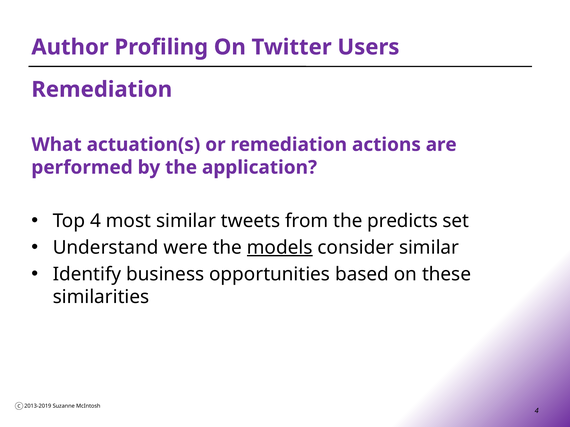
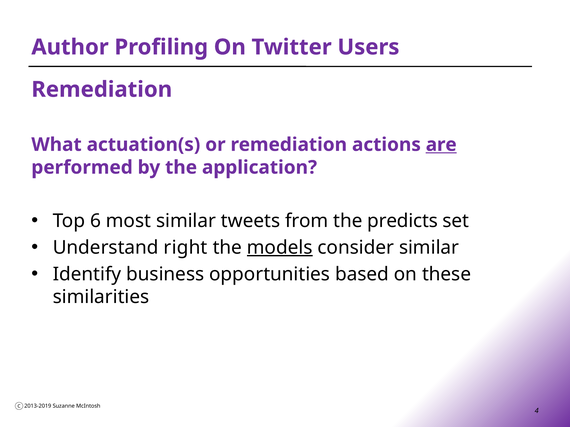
are underline: none -> present
Top 4: 4 -> 6
were: were -> right
